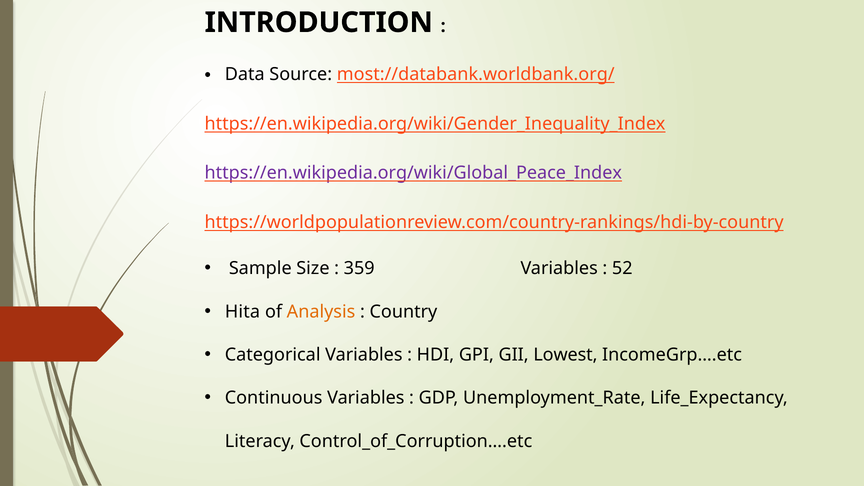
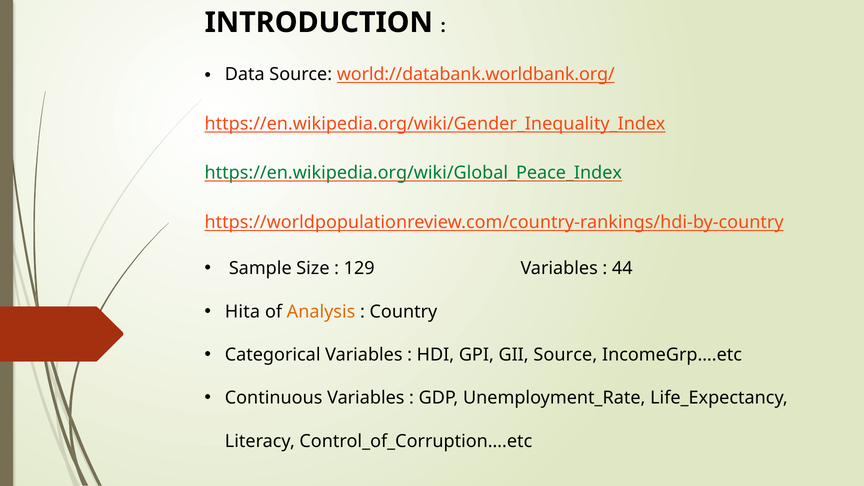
most://databank.worldbank.org/: most://databank.worldbank.org/ -> world://databank.worldbank.org/
https://en.wikipedia.org/wiki/Global_Peace_Index colour: purple -> green
359: 359 -> 129
52: 52 -> 44
GII Lowest: Lowest -> Source
